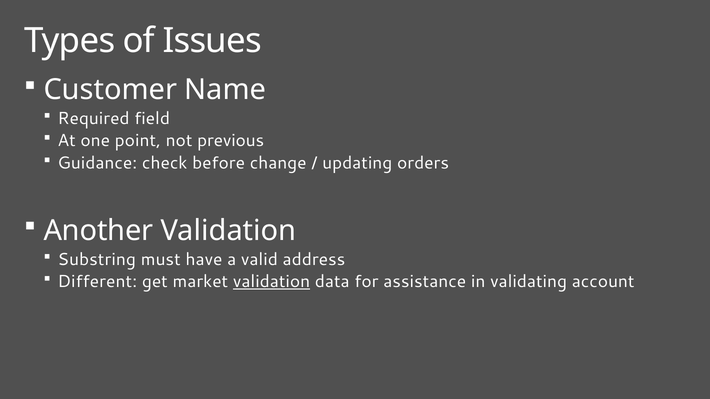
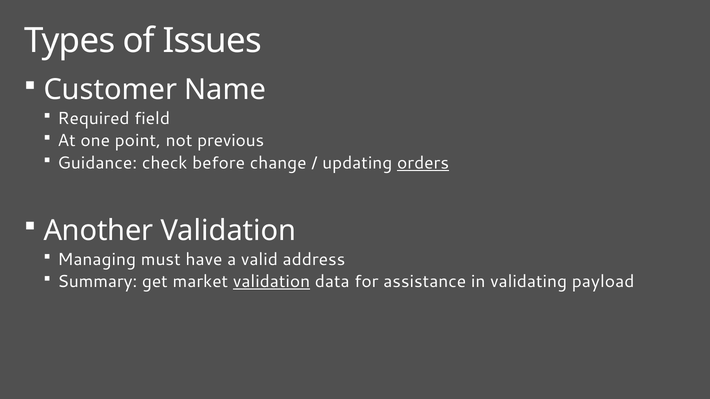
orders underline: none -> present
Substring: Substring -> Managing
Different: Different -> Summary
account: account -> payload
